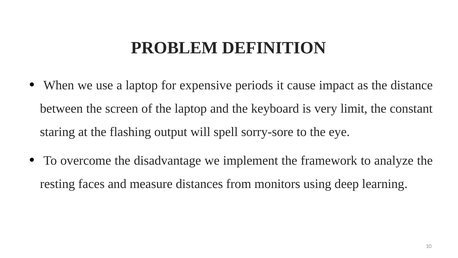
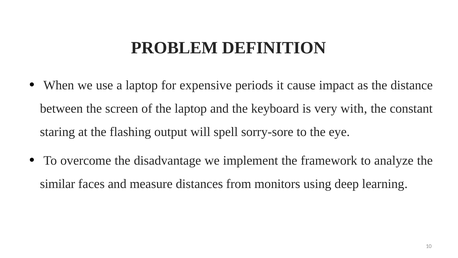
limit: limit -> with
resting: resting -> similar
